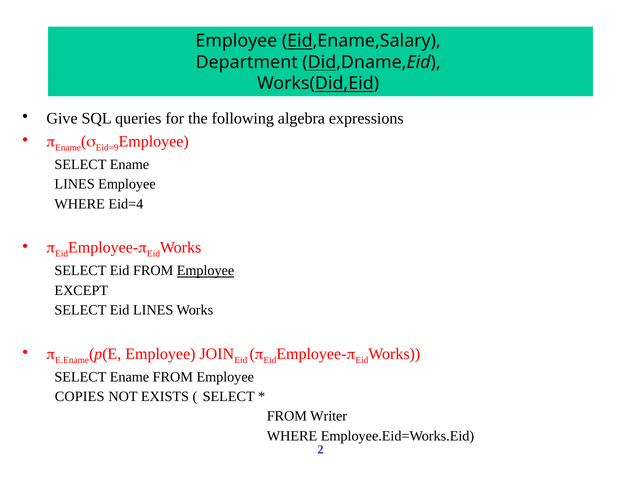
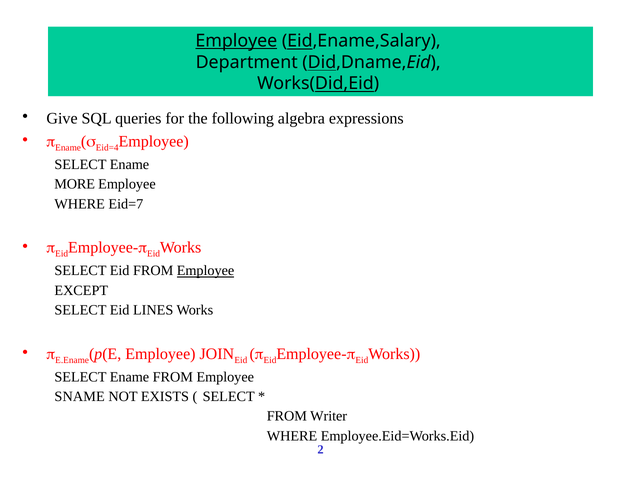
Employee at (236, 41) underline: none -> present
Eid=9: Eid=9 -> Eid=4
LINES at (75, 184): LINES -> MORE
Eid=4: Eid=4 -> Eid=7
COPIES: COPIES -> SNAME
